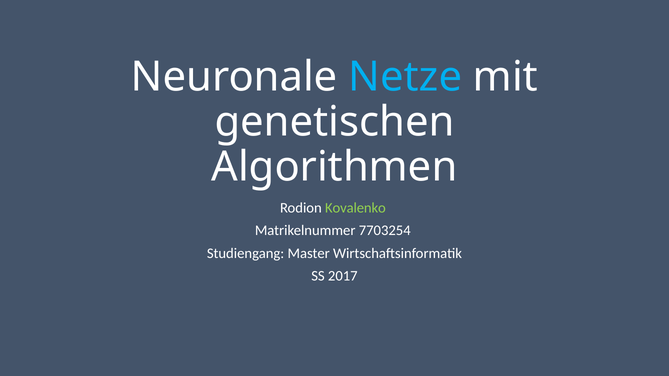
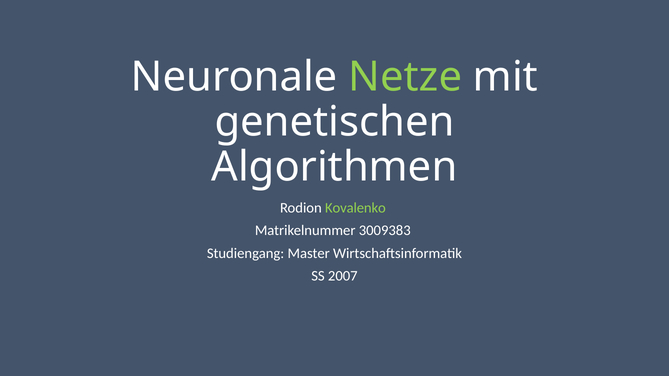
Netze colour: light blue -> light green
7703254: 7703254 -> 3009383
2017: 2017 -> 2007
